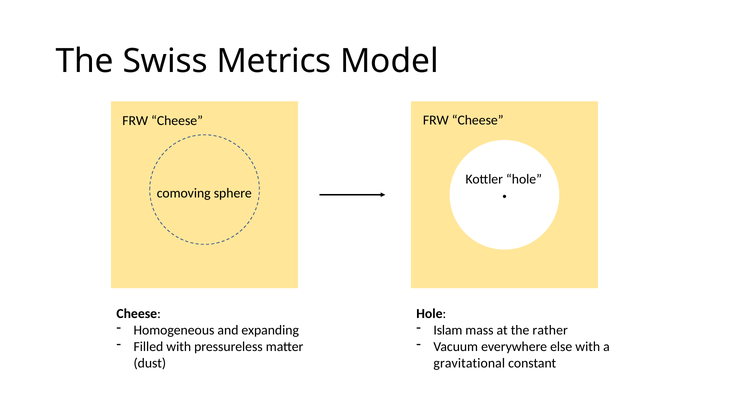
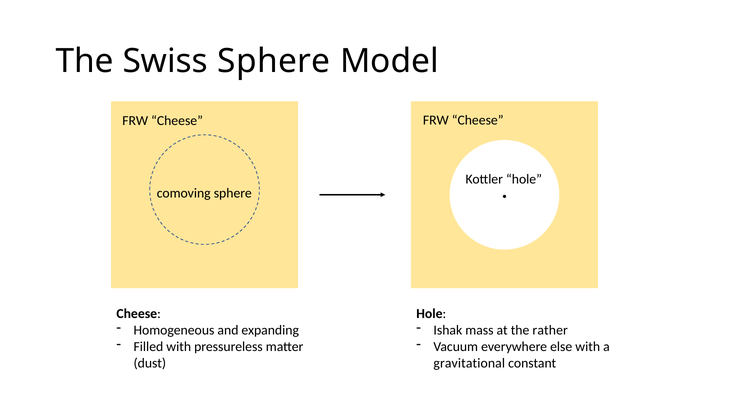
Swiss Metrics: Metrics -> Sphere
Islam: Islam -> Ishak
